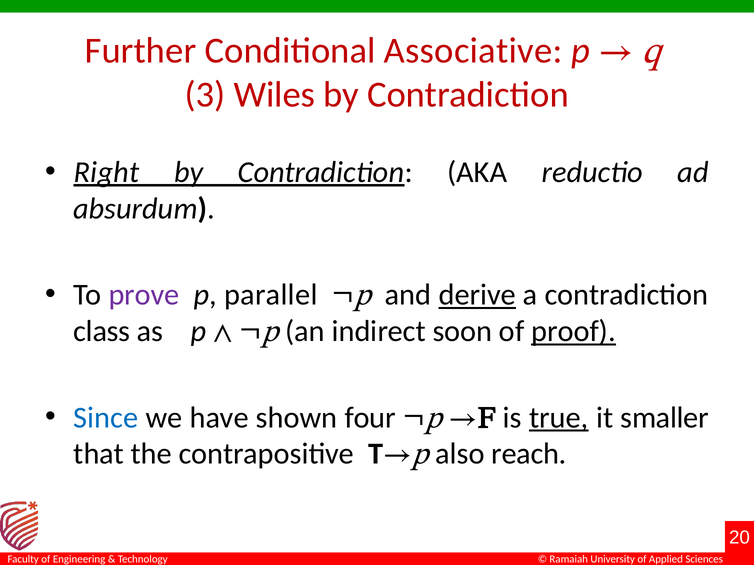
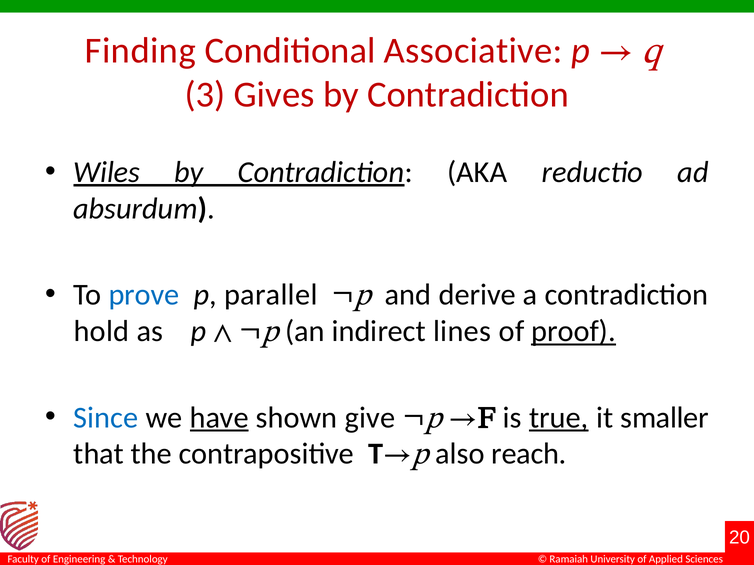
Further: Further -> Finding
Wiles: Wiles -> Gives
Right: Right -> Wiles
prove colour: purple -> blue
derive underline: present -> none
class: class -> hold
soon: soon -> lines
have underline: none -> present
four: four -> give
